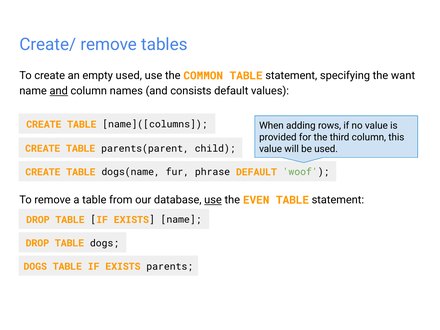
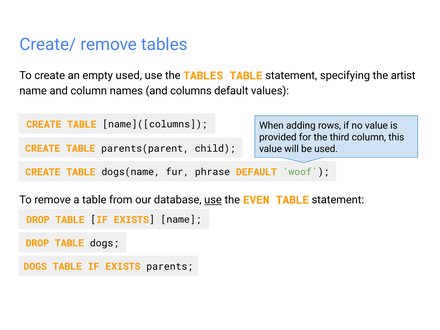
the COMMON: COMMON -> TABLES
want: want -> artist
and at (59, 91) underline: present -> none
consists: consists -> columns
